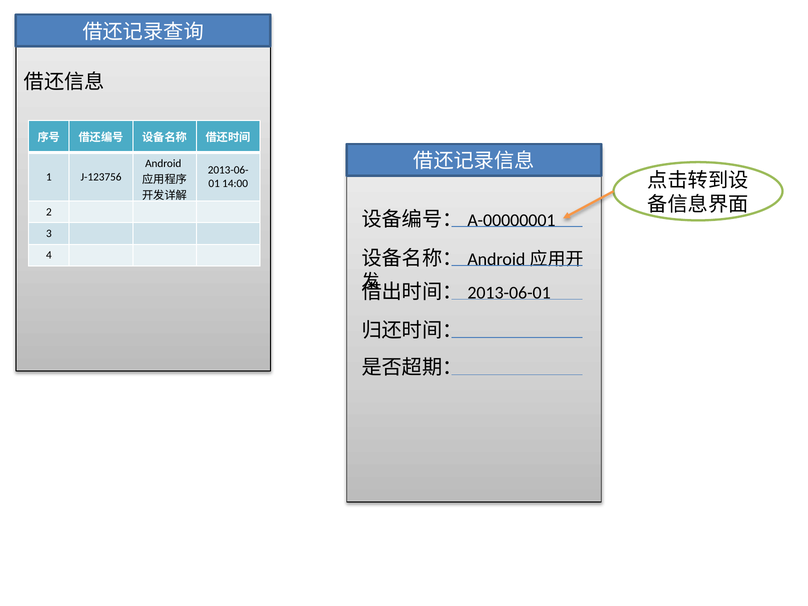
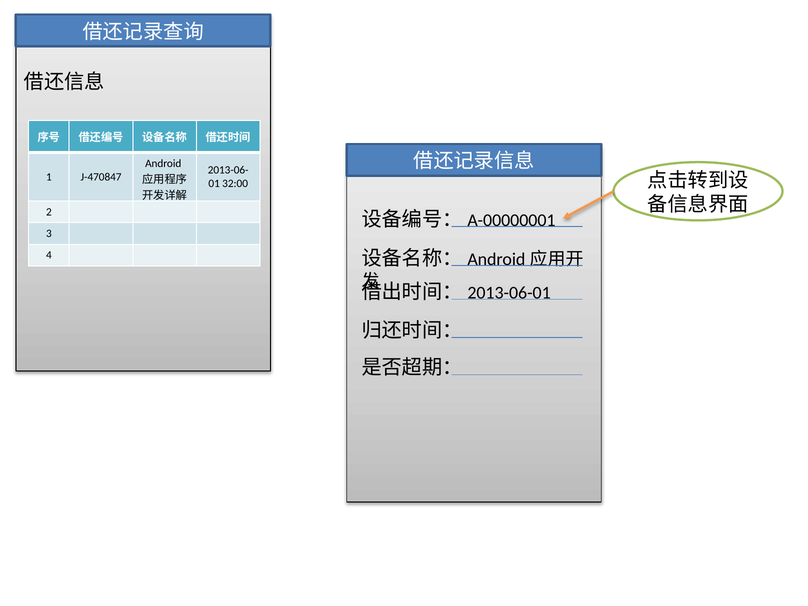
J-123756: J-123756 -> J-470847
14:00: 14:00 -> 32:00
